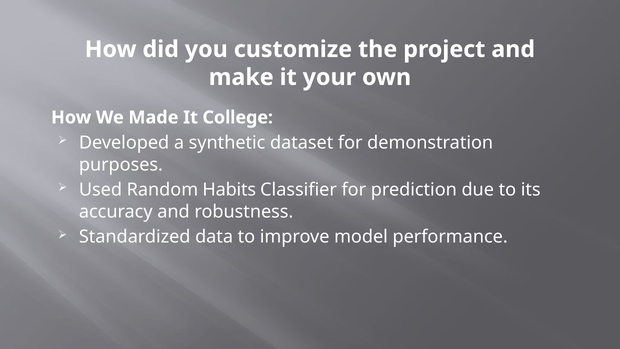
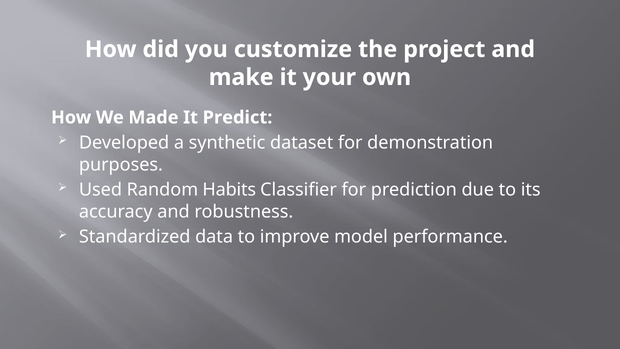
College: College -> Predict
